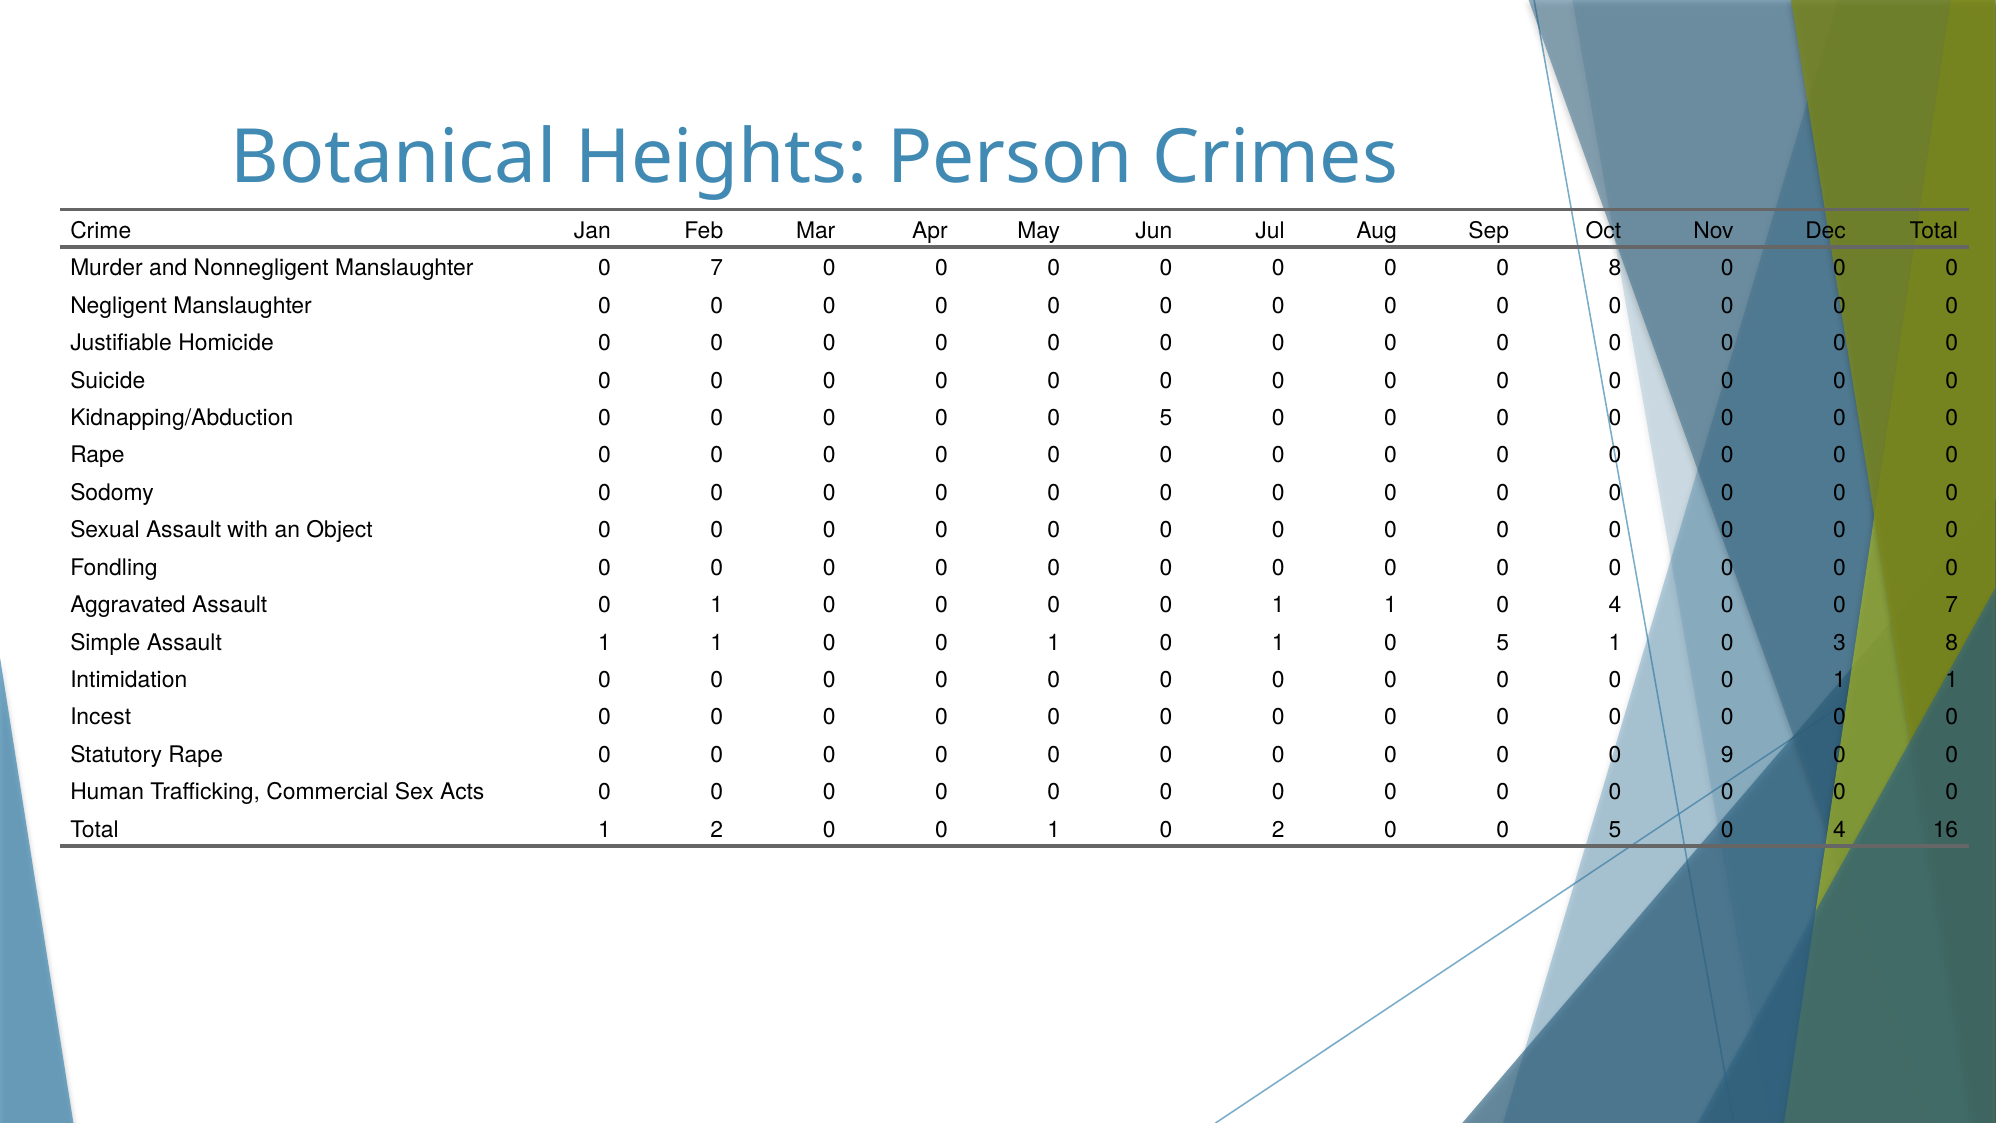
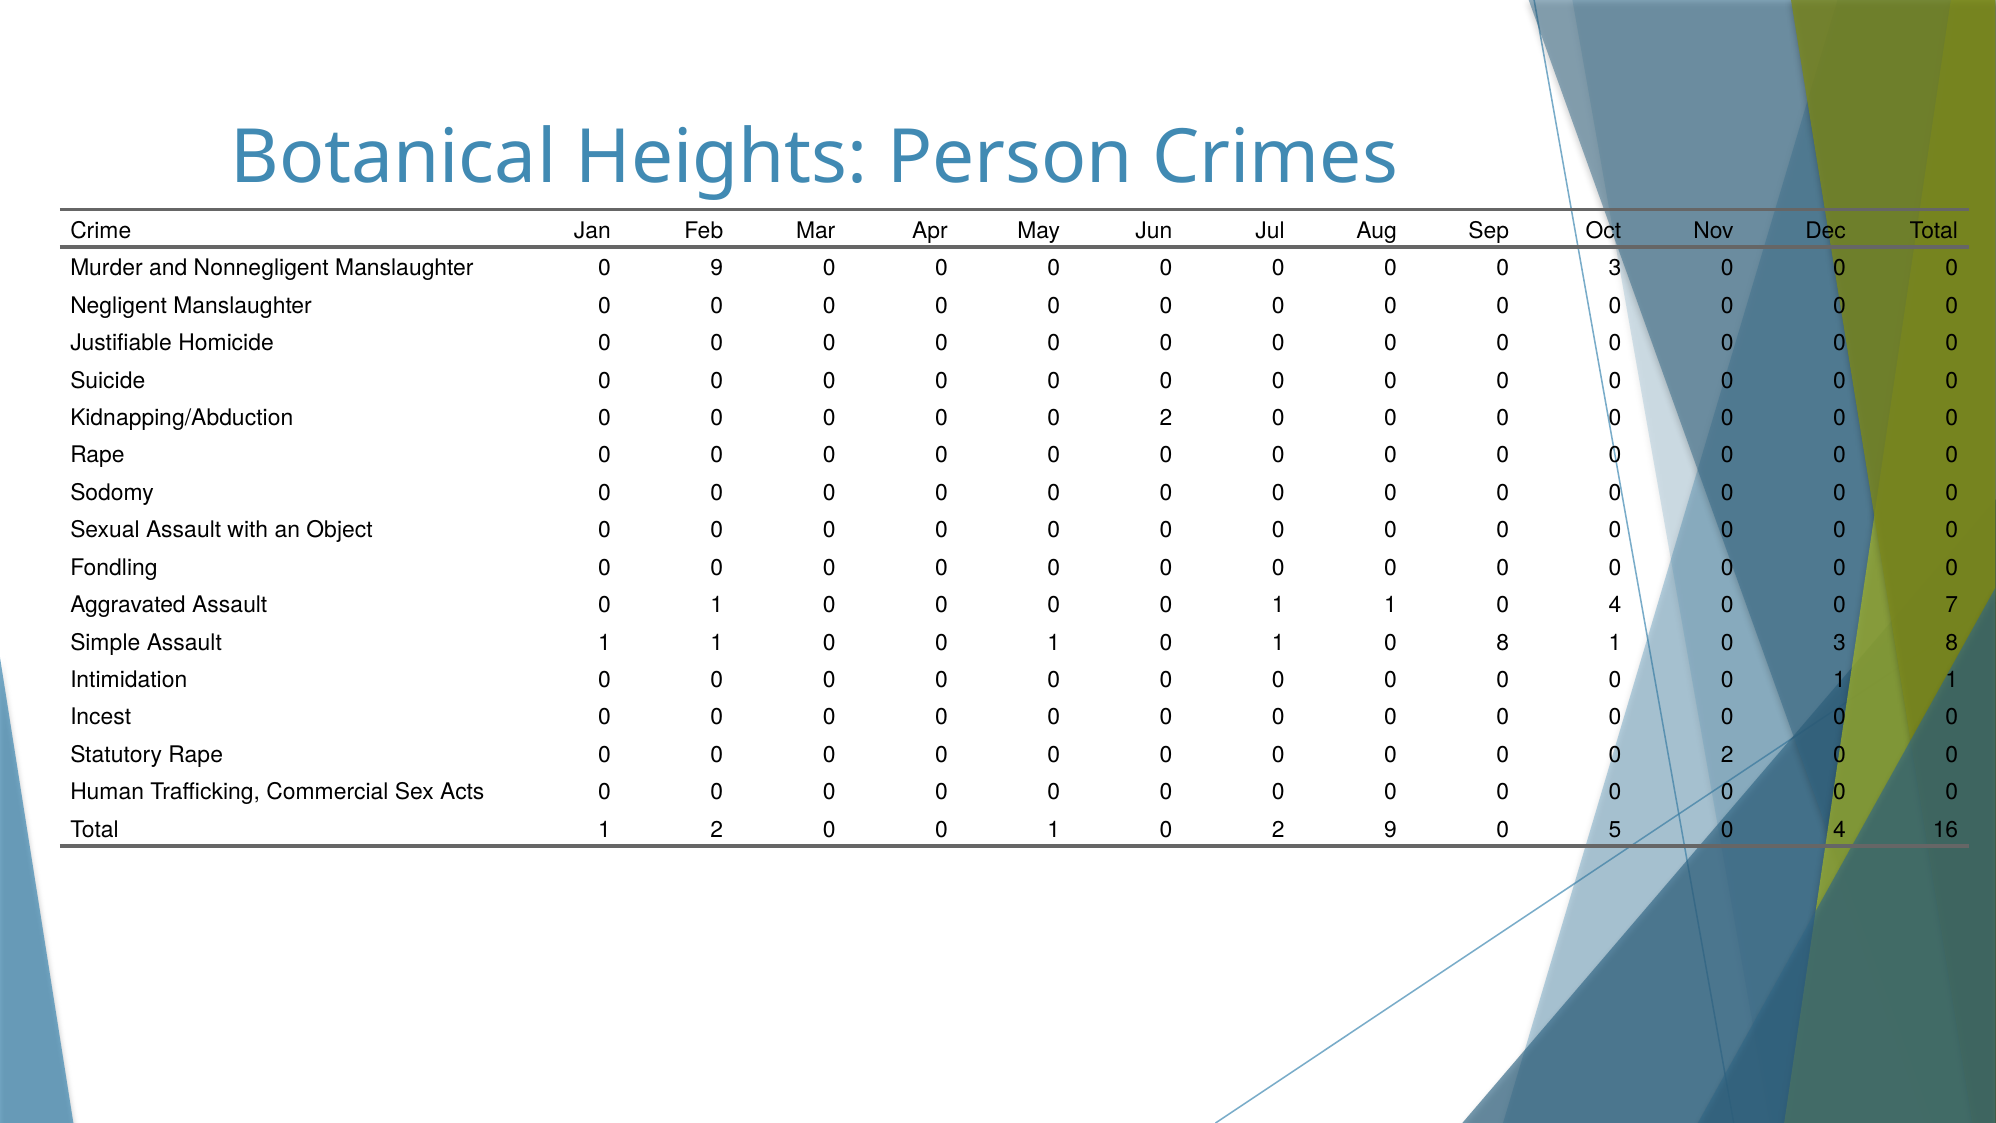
Manslaughter 0 7: 7 -> 9
0 0 8: 8 -> 3
5 at (1166, 418): 5 -> 2
1 0 5: 5 -> 8
9 at (1727, 755): 9 -> 2
0 2 0: 0 -> 9
